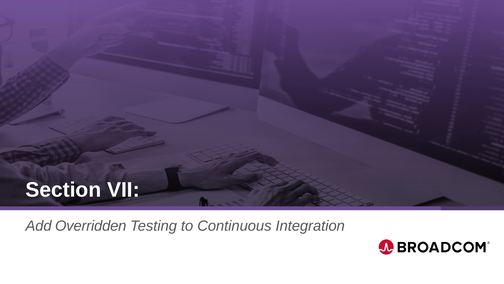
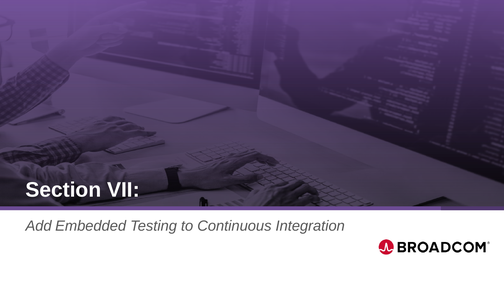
Overridden: Overridden -> Embedded
